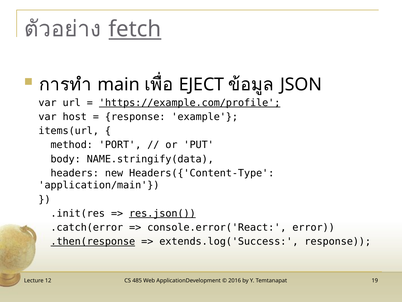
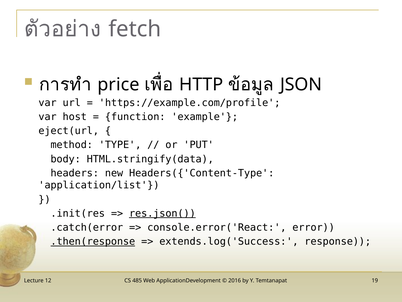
fetch underline: present -> none
main: main -> price
EJECT: EJECT -> HTTP
https://example.com/profile underline: present -> none
response at (135, 117): response -> function
items(url: items(url -> eject(url
PORT: PORT -> TYPE
NAME.stringify(data: NAME.stringify(data -> HTML.stringify(data
application/main: application/main -> application/list
